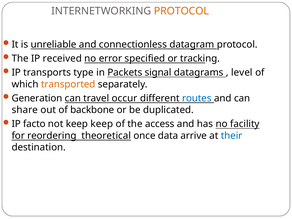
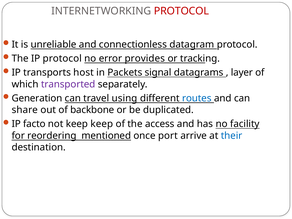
PROTOCOL at (181, 11) colour: orange -> red
IP received: received -> protocol
specified: specified -> provides
type: type -> host
level: level -> layer
transported colour: orange -> purple
occur: occur -> using
theoretical: theoretical -> mentioned
data: data -> port
